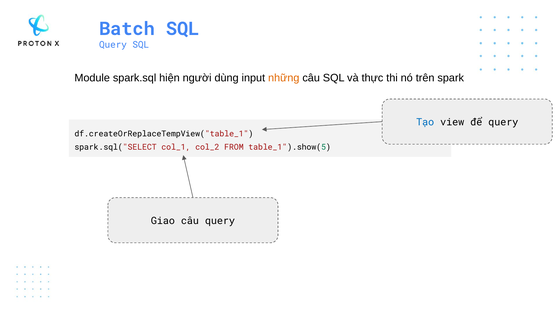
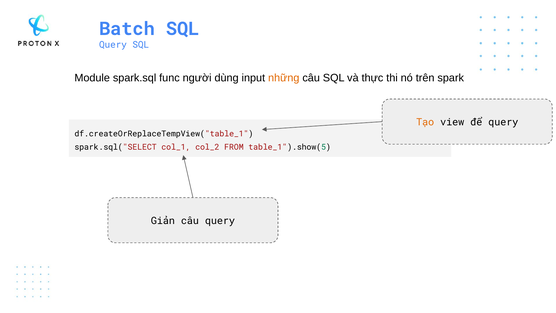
hiện: hiện -> func
Tạo colour: blue -> orange
Giao: Giao -> Giản
